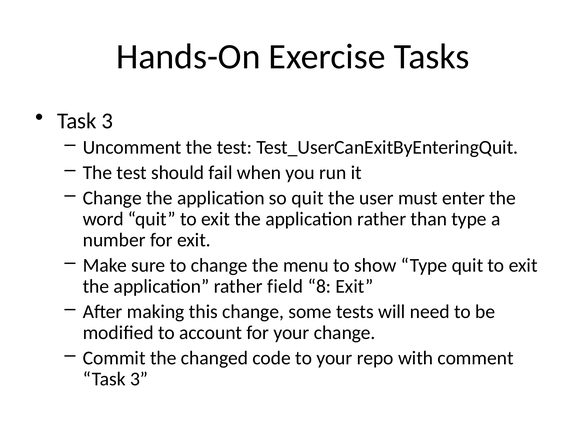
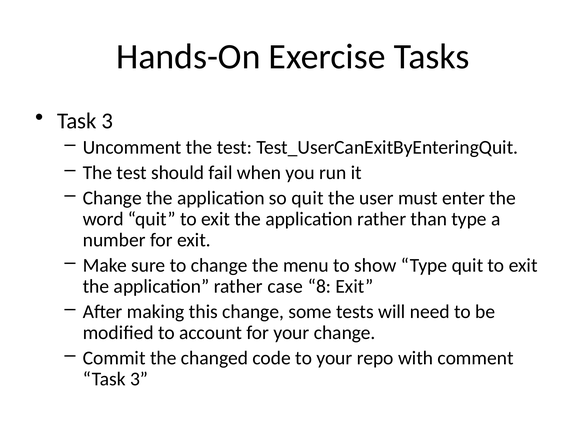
field: field -> case
